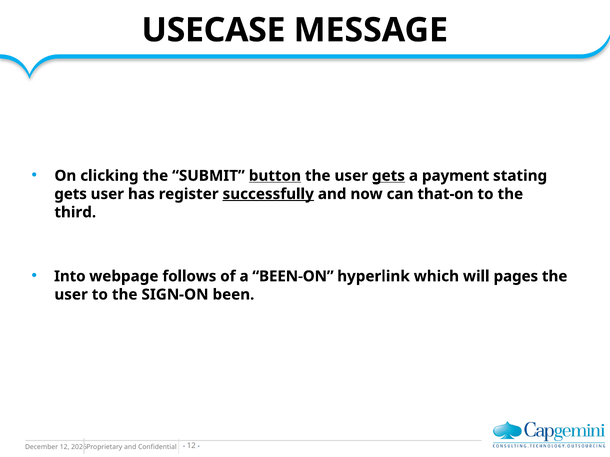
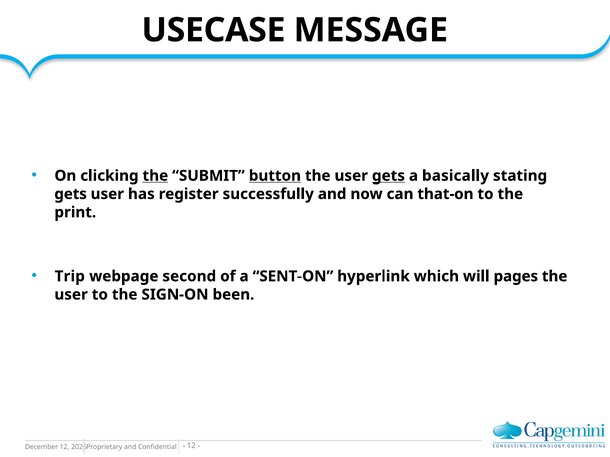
the at (155, 176) underline: none -> present
payment: payment -> basically
successfully underline: present -> none
third: third -> print
Into: Into -> Trip
follows: follows -> second
BEEN-ON: BEEN-ON -> SENT-ON
